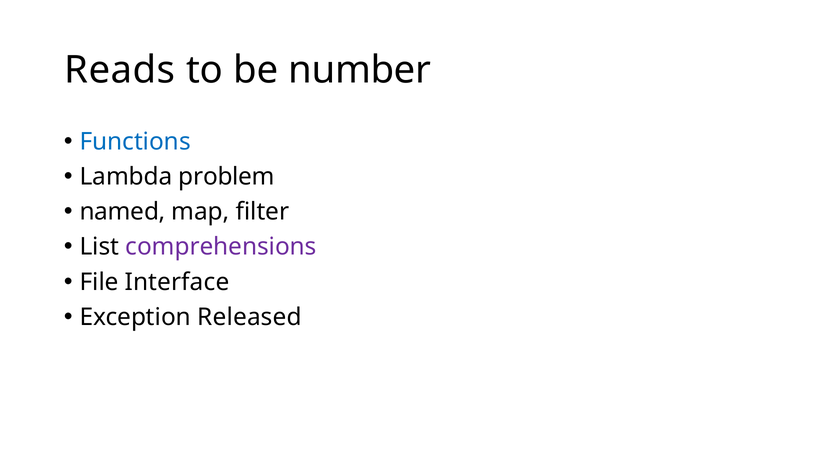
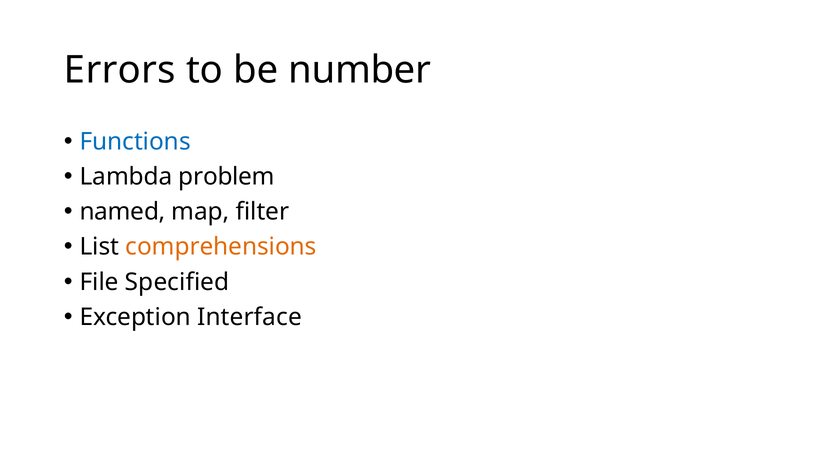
Reads: Reads -> Errors
comprehensions colour: purple -> orange
Interface: Interface -> Specified
Released: Released -> Interface
